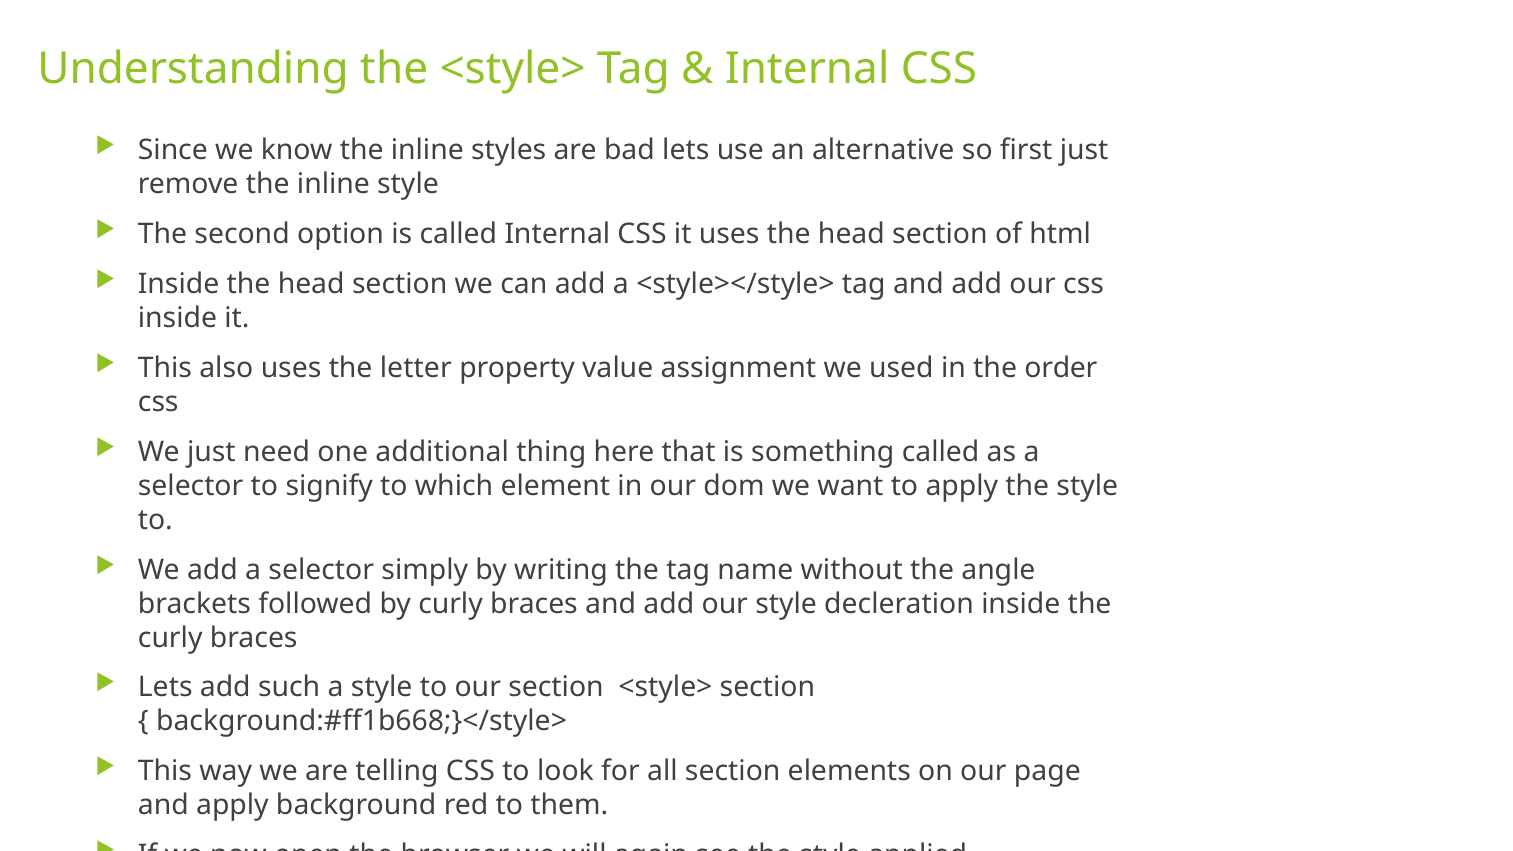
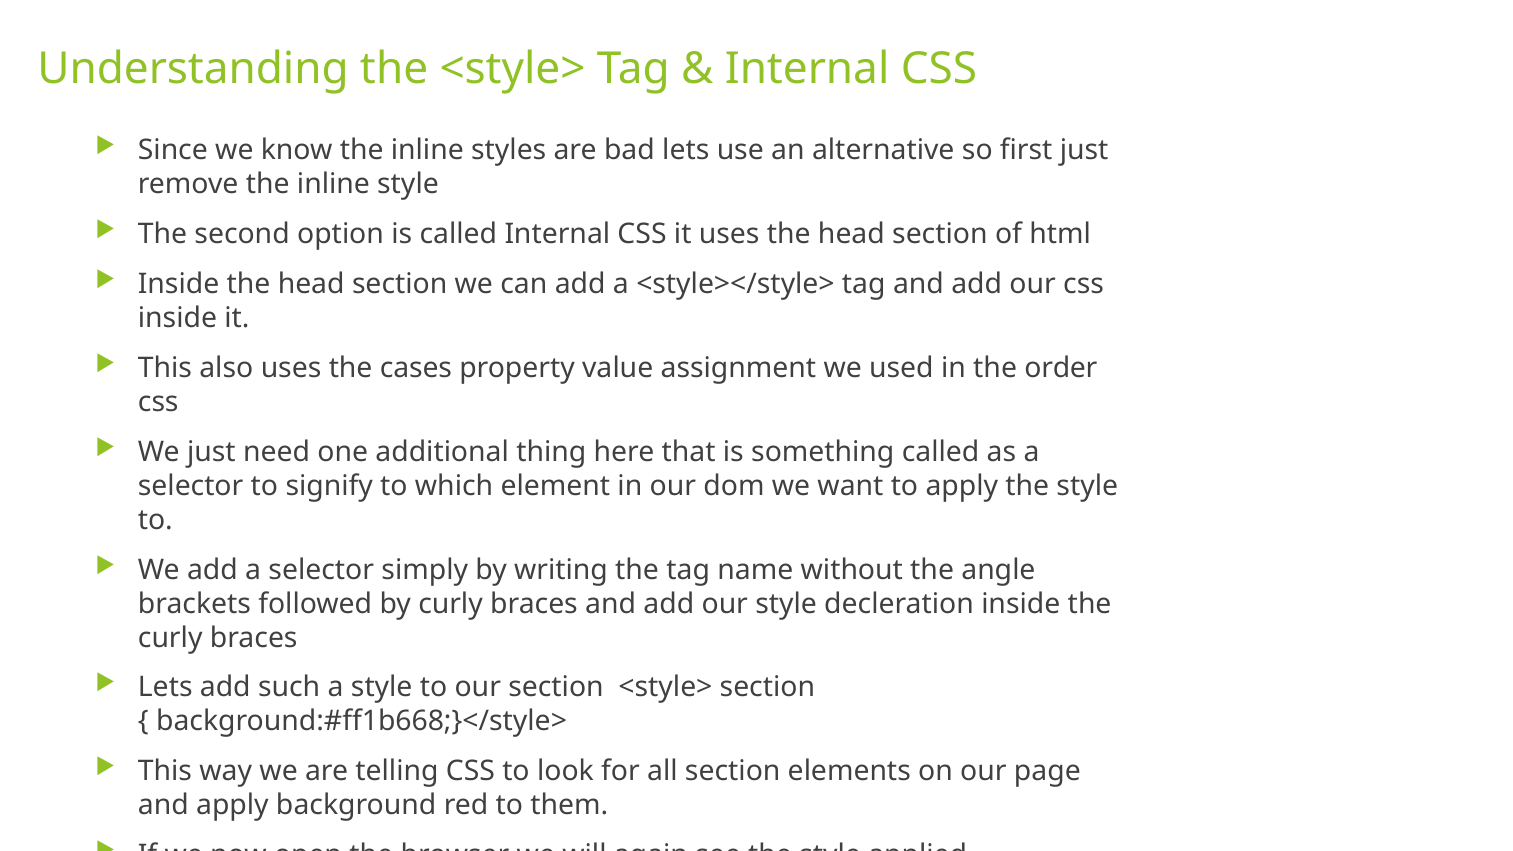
letter: letter -> cases
